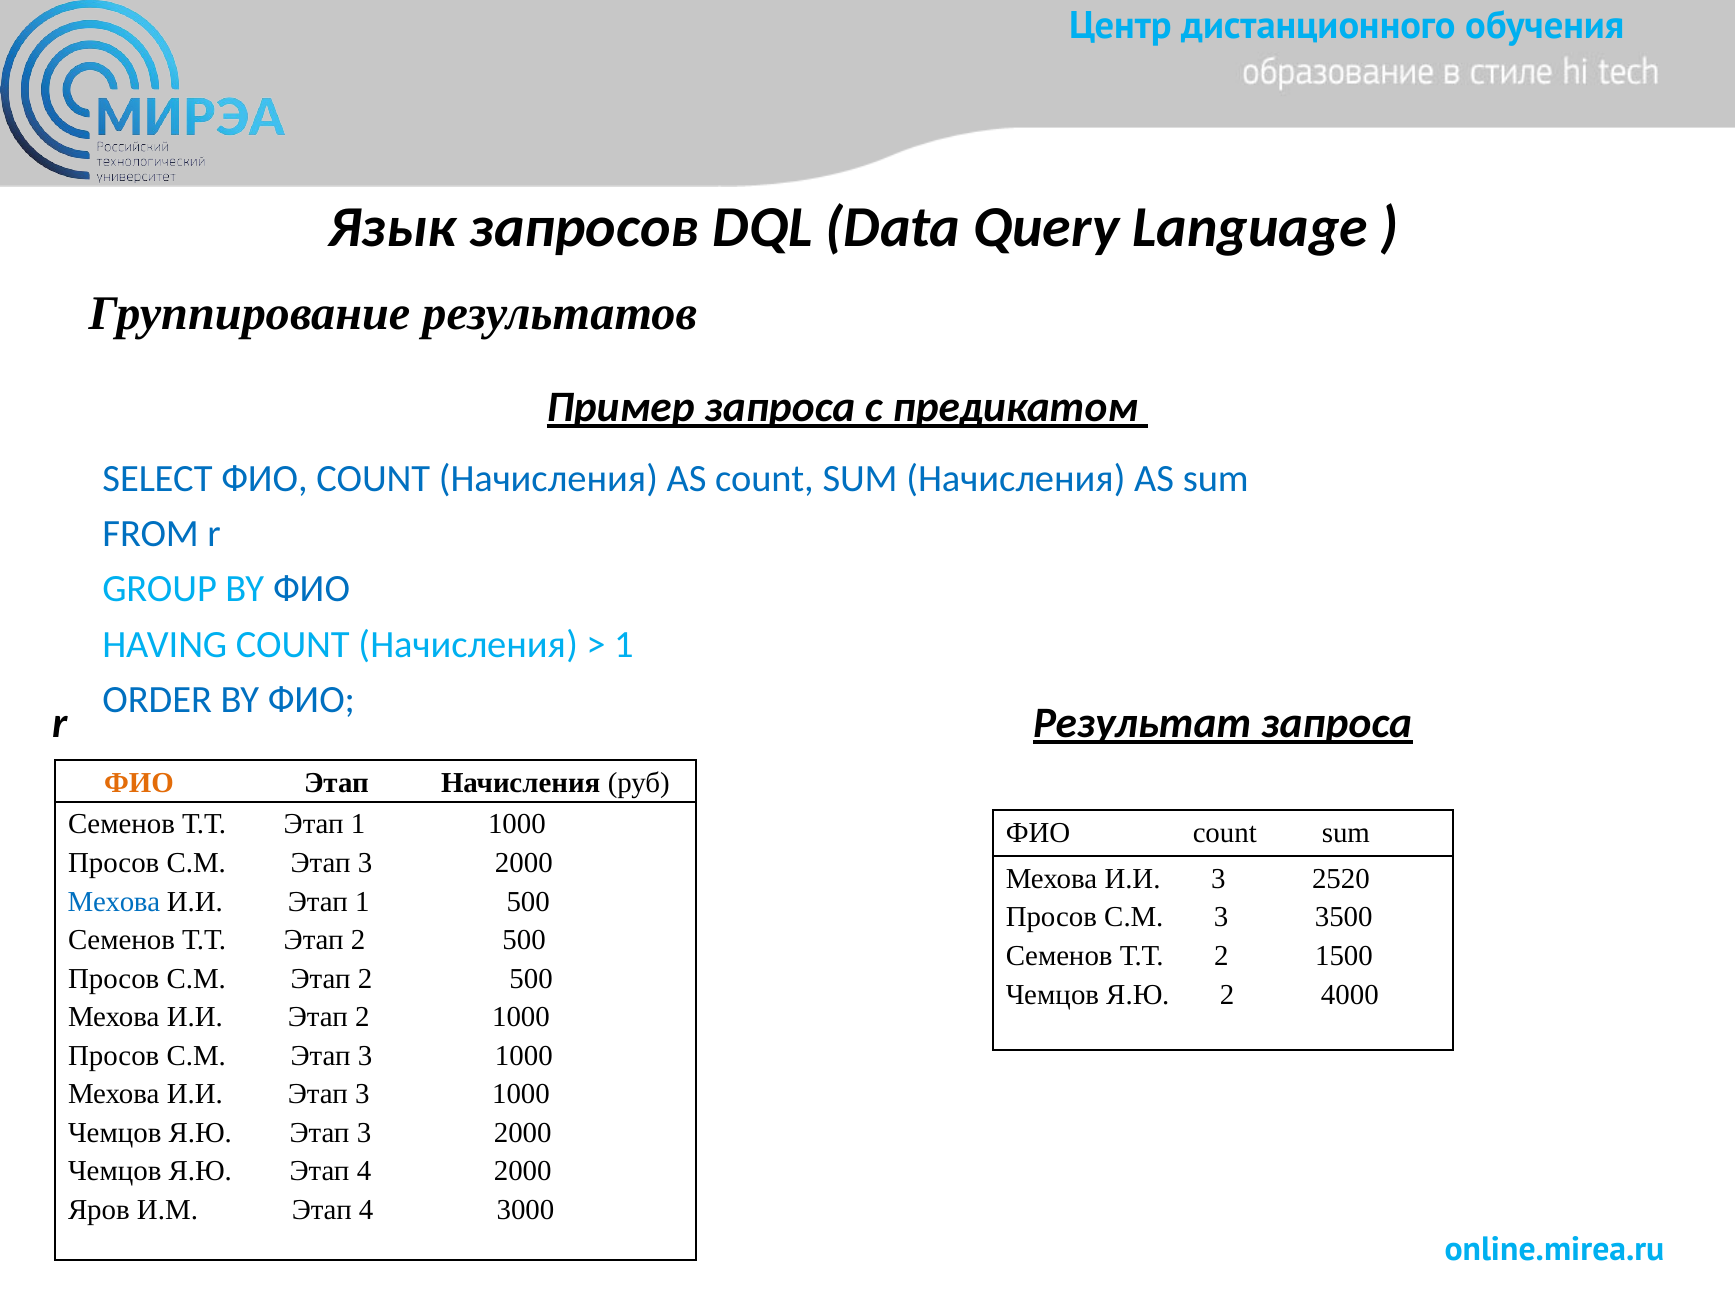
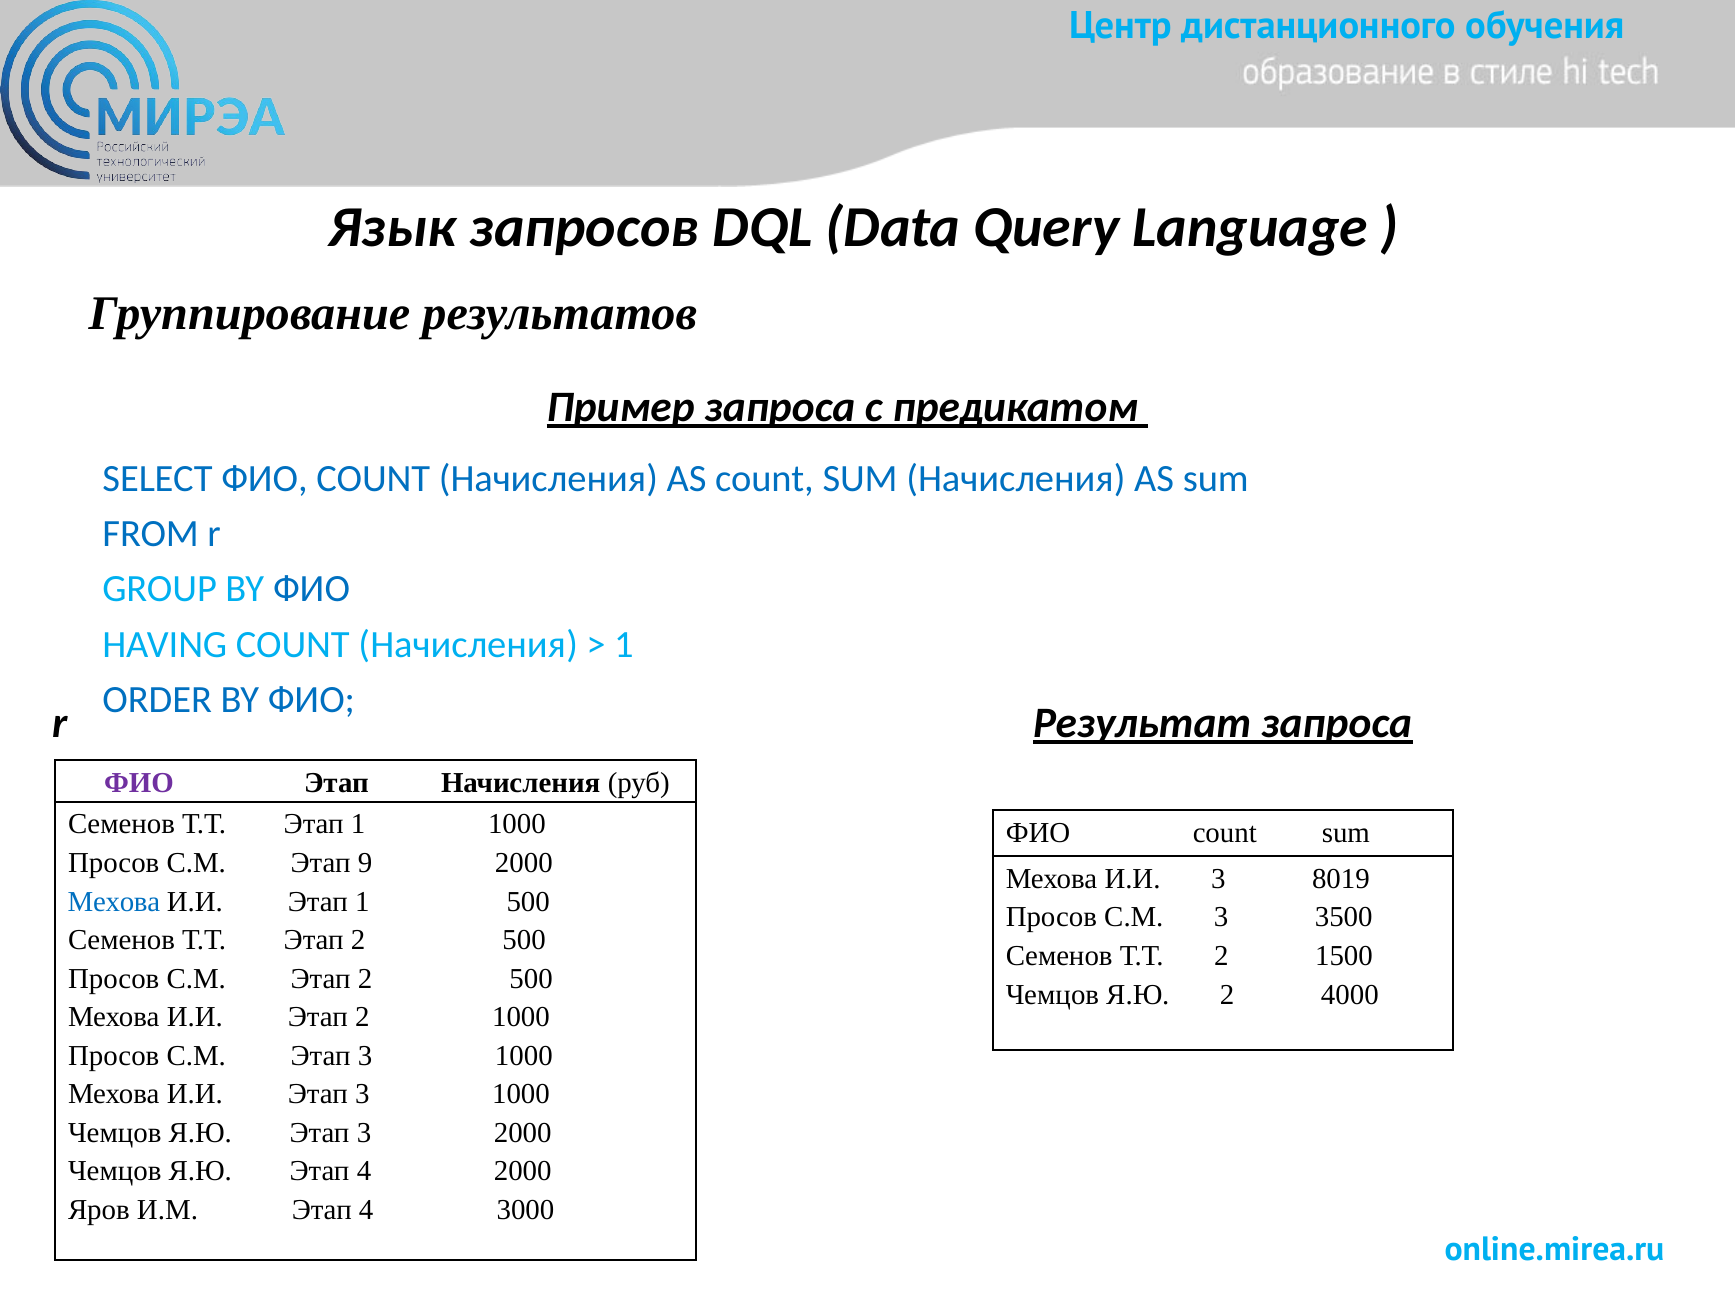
ФИО at (139, 782) colour: orange -> purple
3 at (365, 862): 3 -> 9
2520: 2520 -> 8019
